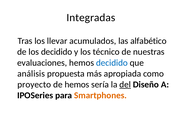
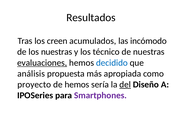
Integradas: Integradas -> Resultados
llevar: llevar -> creen
alfabético: alfabético -> incómodo
los decidido: decidido -> nuestras
evaluaciones underline: none -> present
Smartphones colour: orange -> purple
